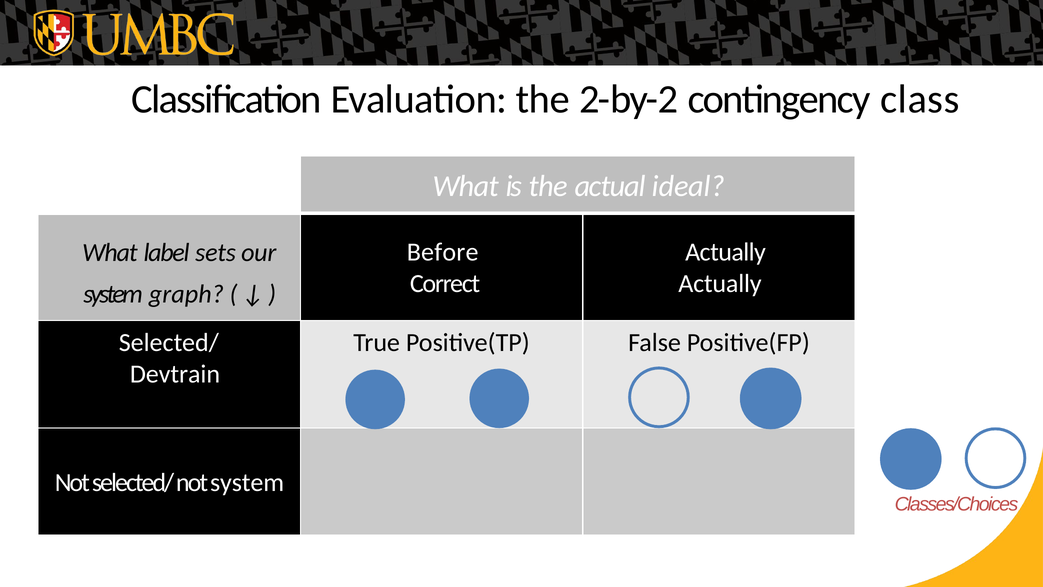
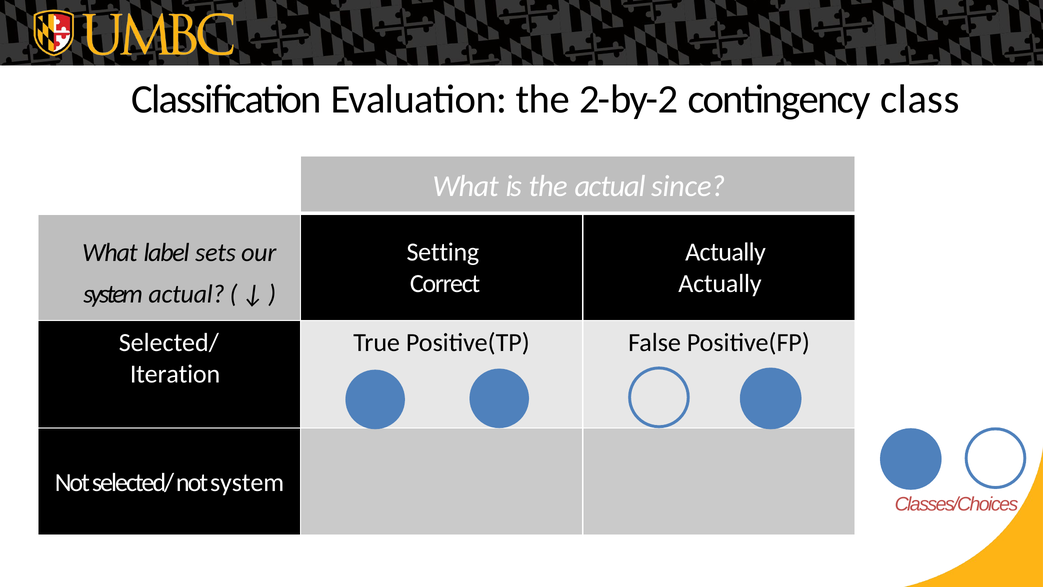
ideal: ideal -> since
Before: Before -> Setting
system graph: graph -> actual
Devtrain: Devtrain -> Iteration
